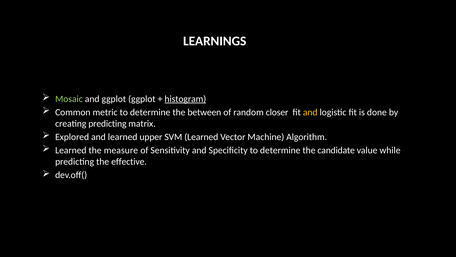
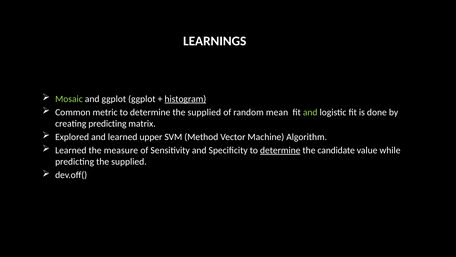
determine the between: between -> supplied
closer: closer -> mean
and at (310, 112) colour: yellow -> light green
SVM Learned: Learned -> Method
determine at (280, 150) underline: none -> present
predicting the effective: effective -> supplied
